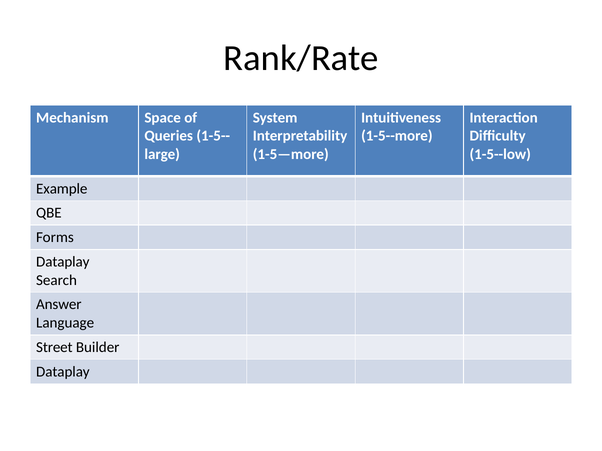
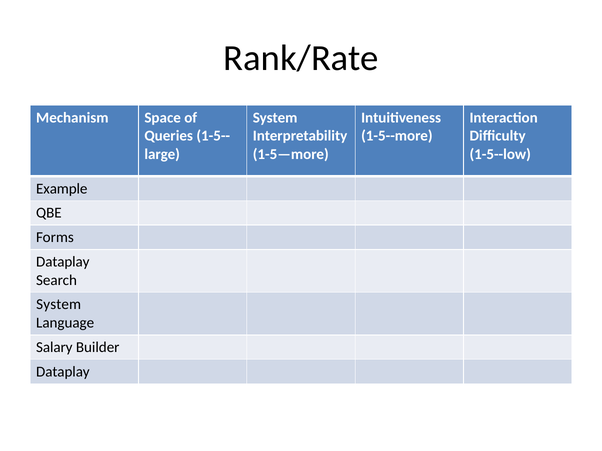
Answer at (59, 305): Answer -> System
Street: Street -> Salary
